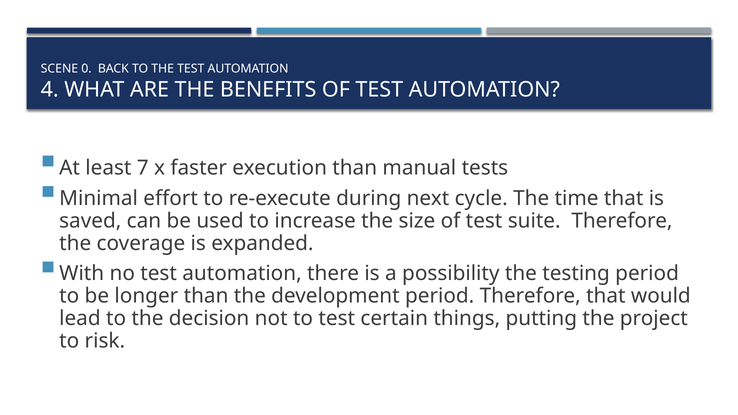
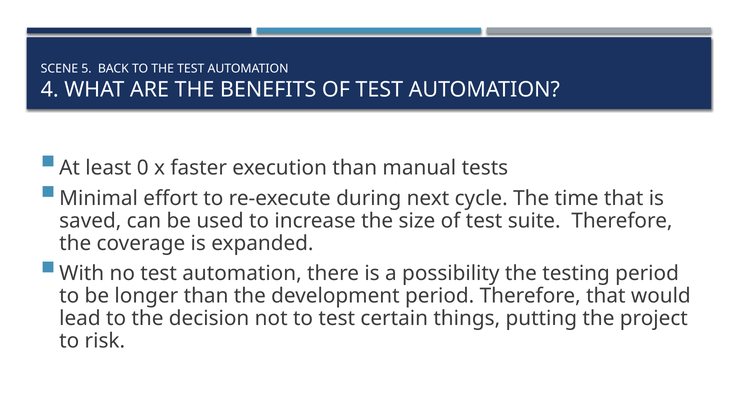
0: 0 -> 5
7: 7 -> 0
